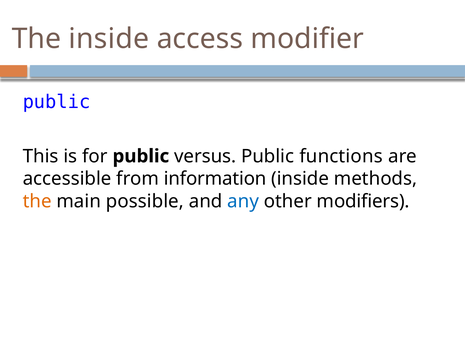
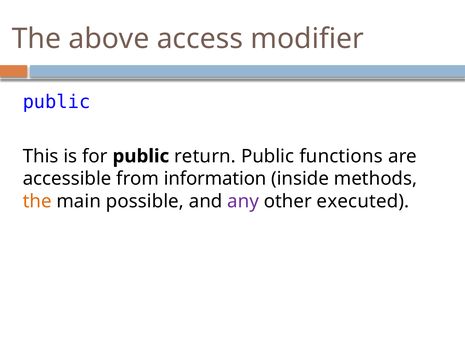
The inside: inside -> above
versus: versus -> return
any colour: blue -> purple
modifiers: modifiers -> executed
